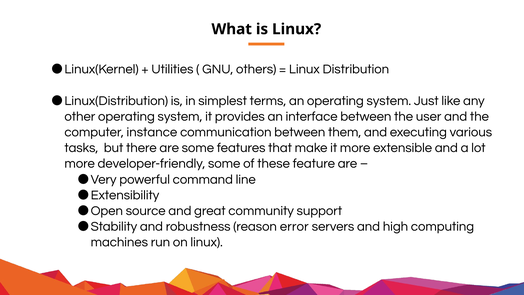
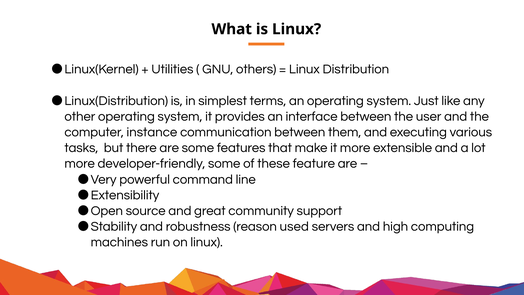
error: error -> used
